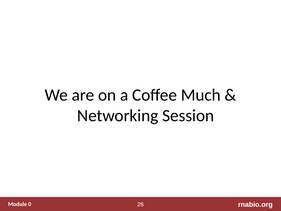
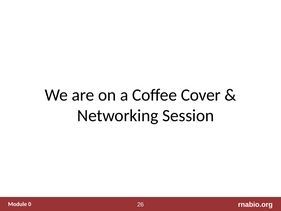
Much: Much -> Cover
